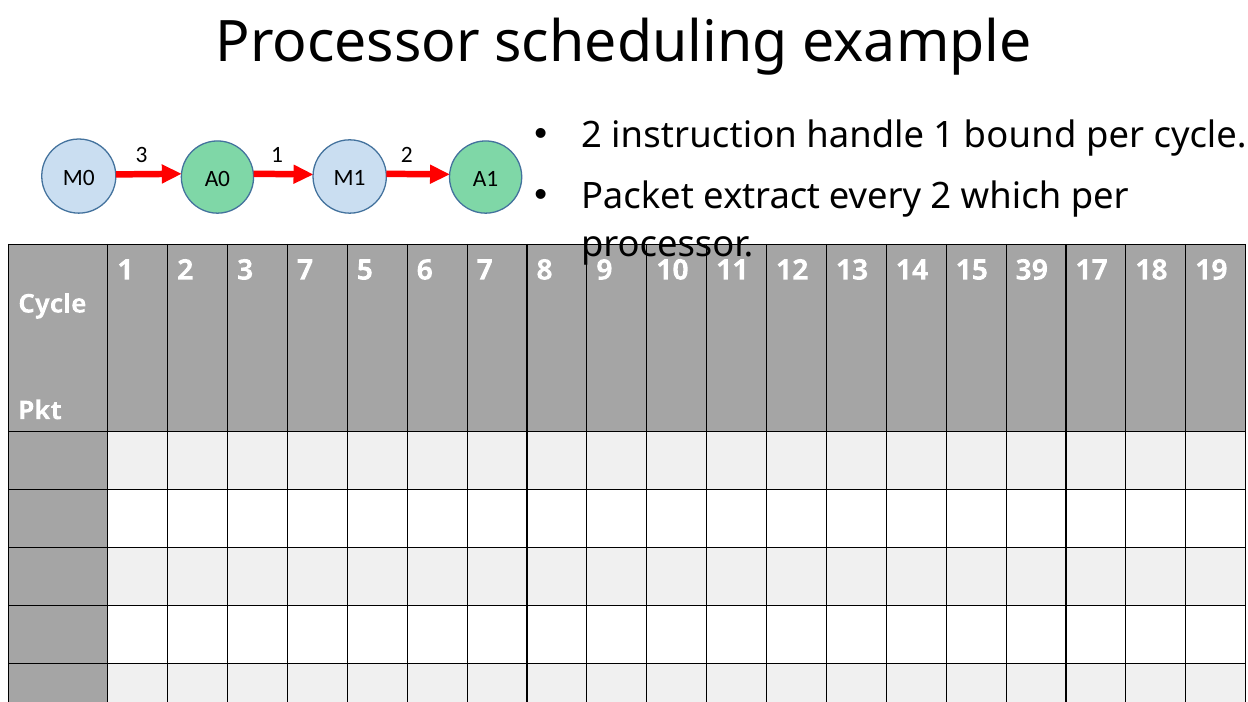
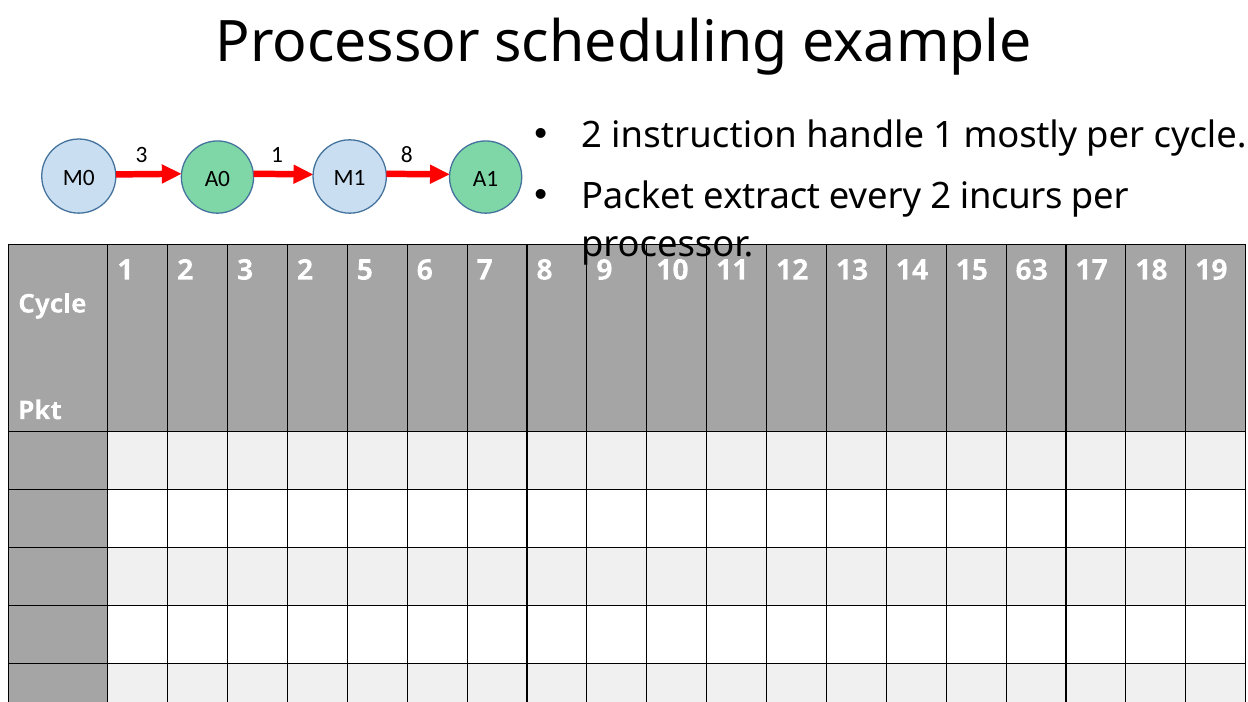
bound: bound -> mostly
3 1 2: 2 -> 8
which: which -> incurs
3 7: 7 -> 2
39: 39 -> 63
